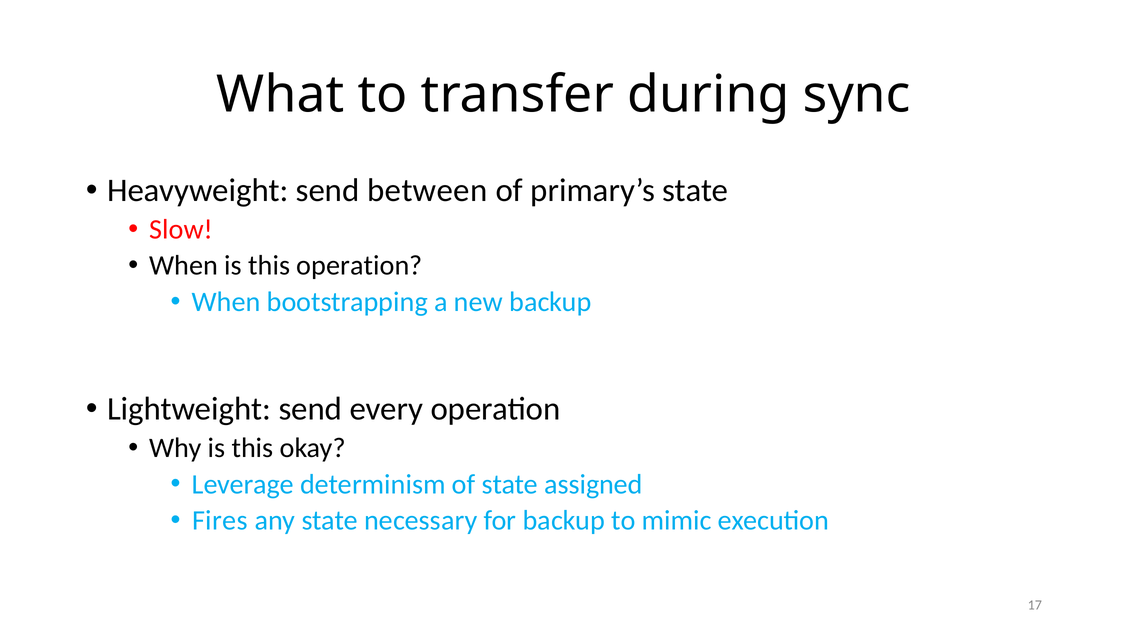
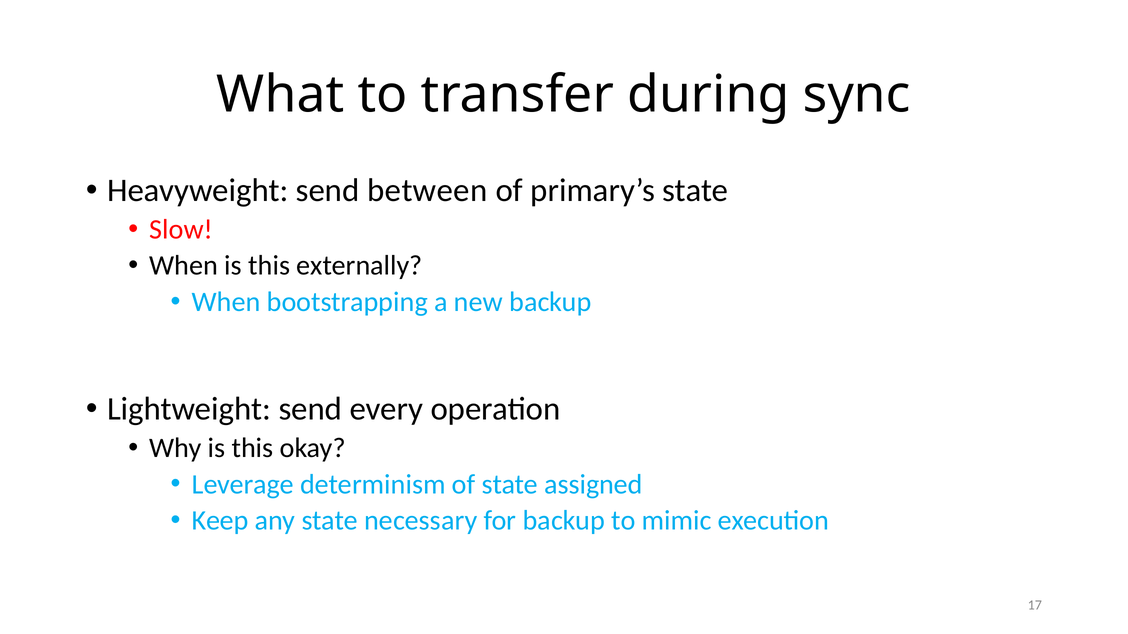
this operation: operation -> externally
Fires: Fires -> Keep
